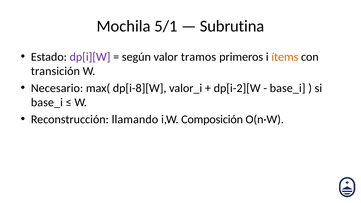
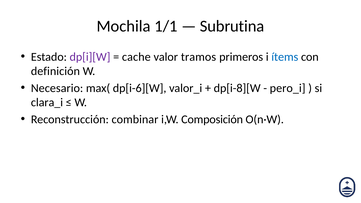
5/1: 5/1 -> 1/1
según: según -> cache
ítems colour: orange -> blue
transición: transición -> definición
dp[i-8][W: dp[i-8][W -> dp[i-6][W
dp[i-2][W: dp[i-2][W -> dp[i-8][W
base_i at (288, 88): base_i -> pero_i
base_i at (47, 103): base_i -> clara_i
llamando: llamando -> combinar
